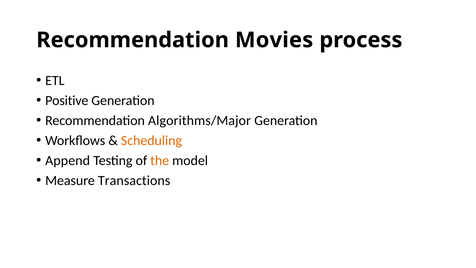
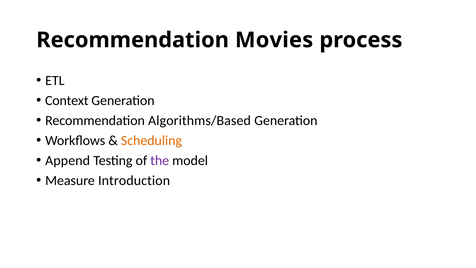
Positive: Positive -> Context
Algorithms/Major: Algorithms/Major -> Algorithms/Based
the colour: orange -> purple
Transactions: Transactions -> Introduction
